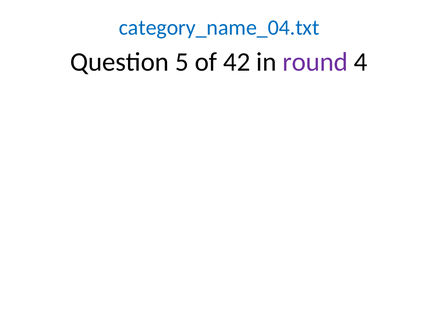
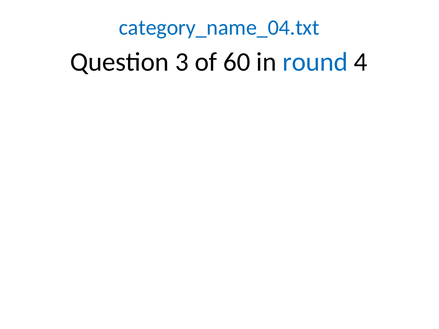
5: 5 -> 3
42: 42 -> 60
round colour: purple -> blue
